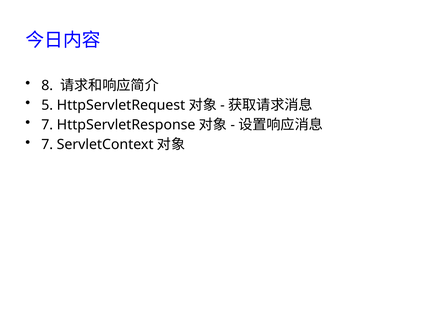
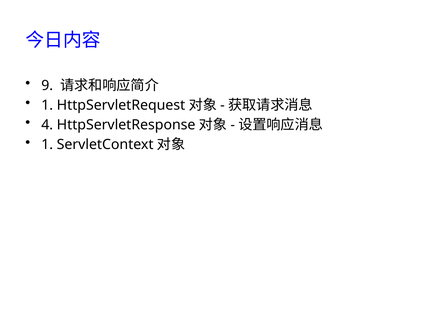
8: 8 -> 9
5 at (47, 105): 5 -> 1
7 at (47, 125): 7 -> 4
7 at (47, 145): 7 -> 1
